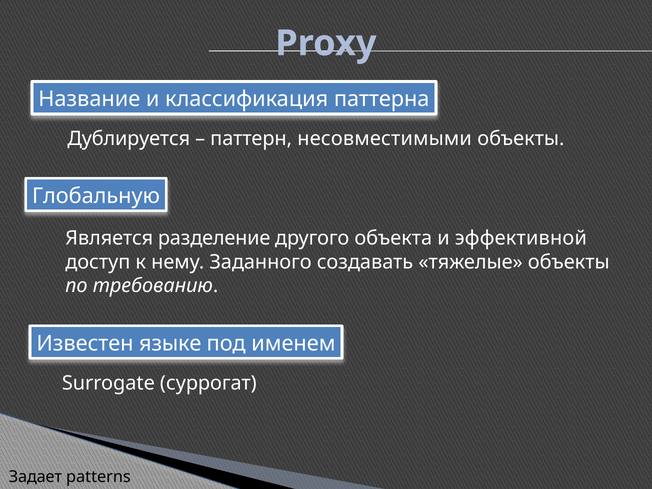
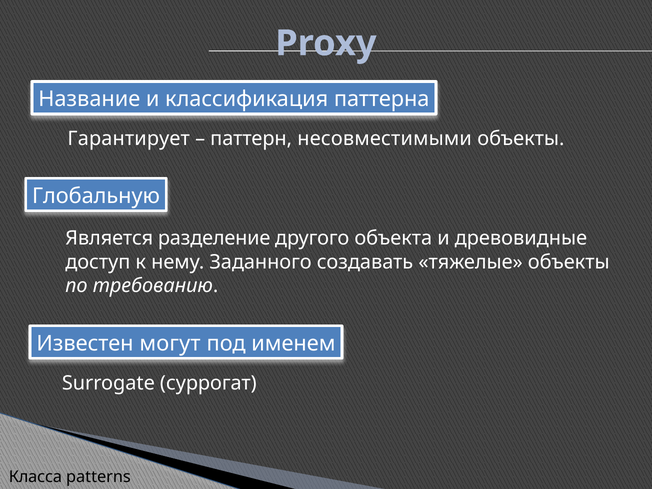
Дублируется: Дублируется -> Гарантирует
эффективной: эффективной -> древовидные
языке: языке -> могут
Задает: Задает -> Класса
